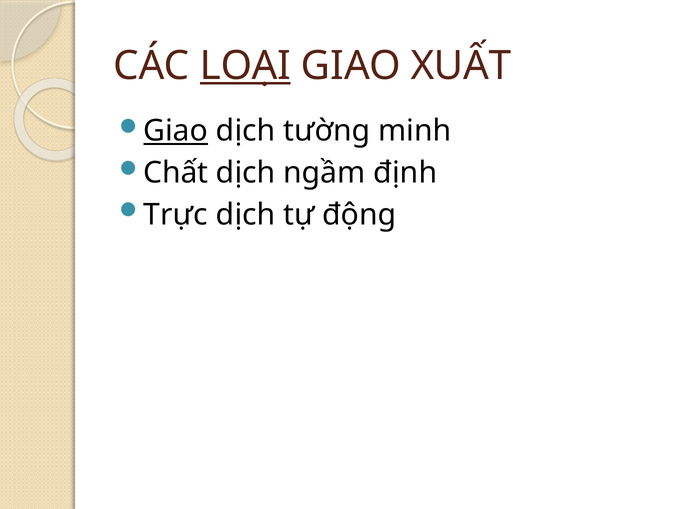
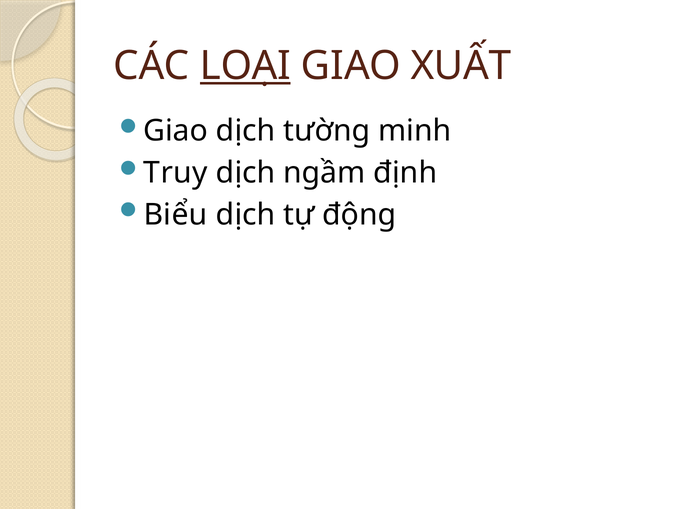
Giao at (176, 131) underline: present -> none
Chất: Chất -> Truy
Trực: Trực -> Biểu
